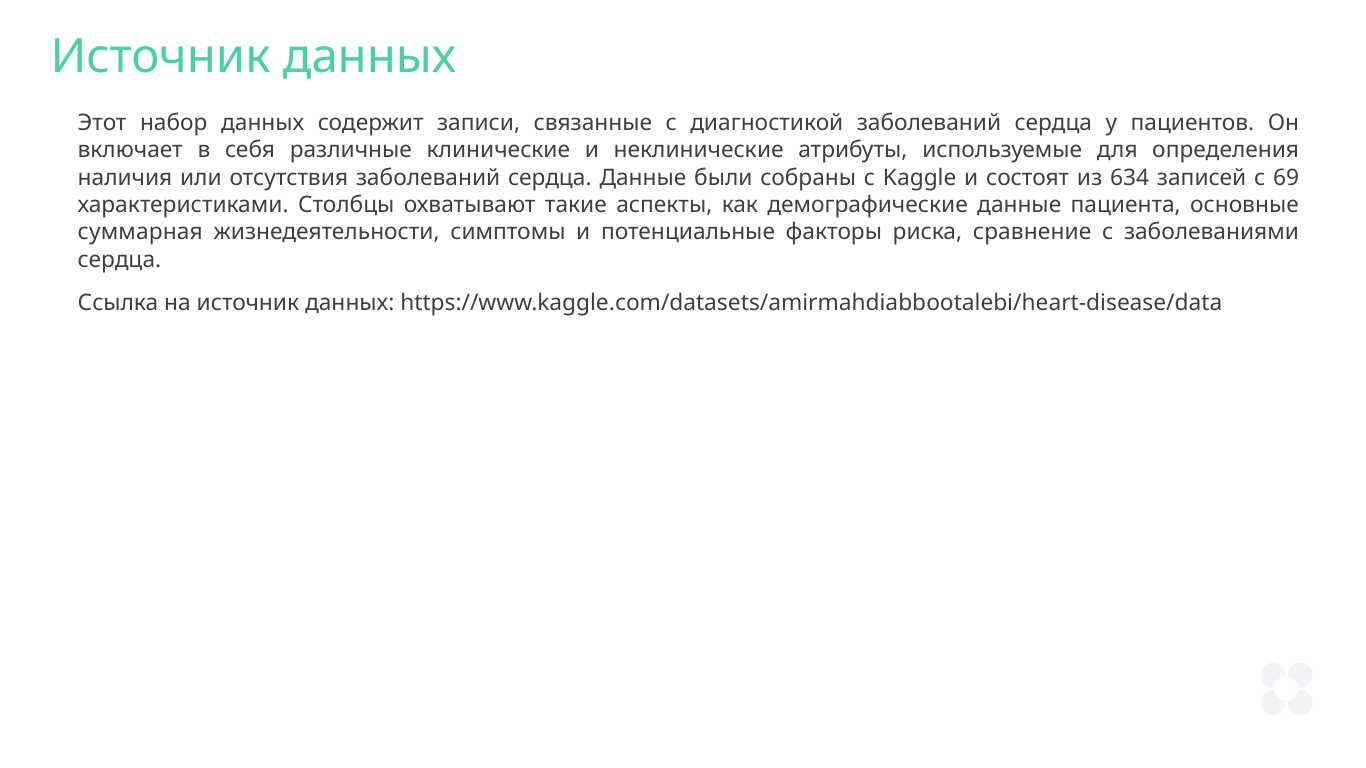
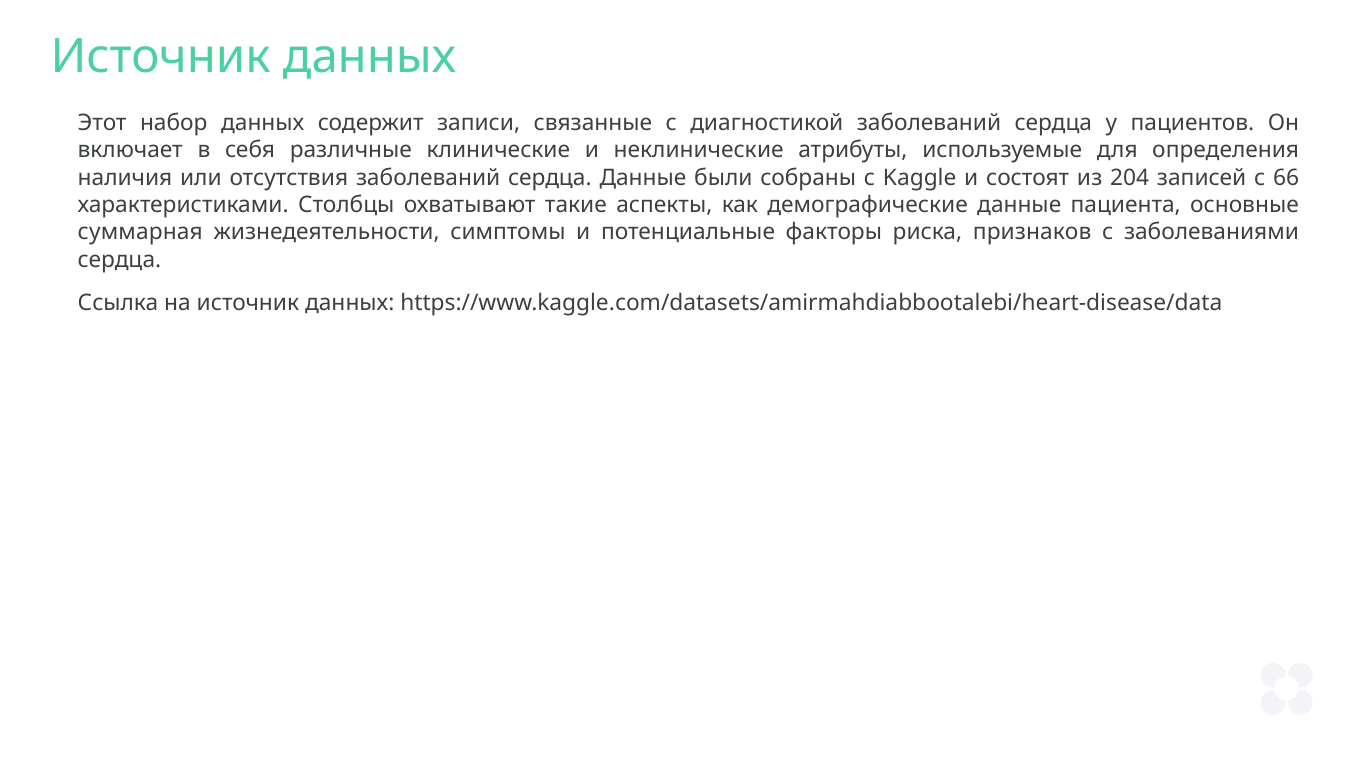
634: 634 -> 204
69: 69 -> 66
сравнение: сравнение -> признаков
